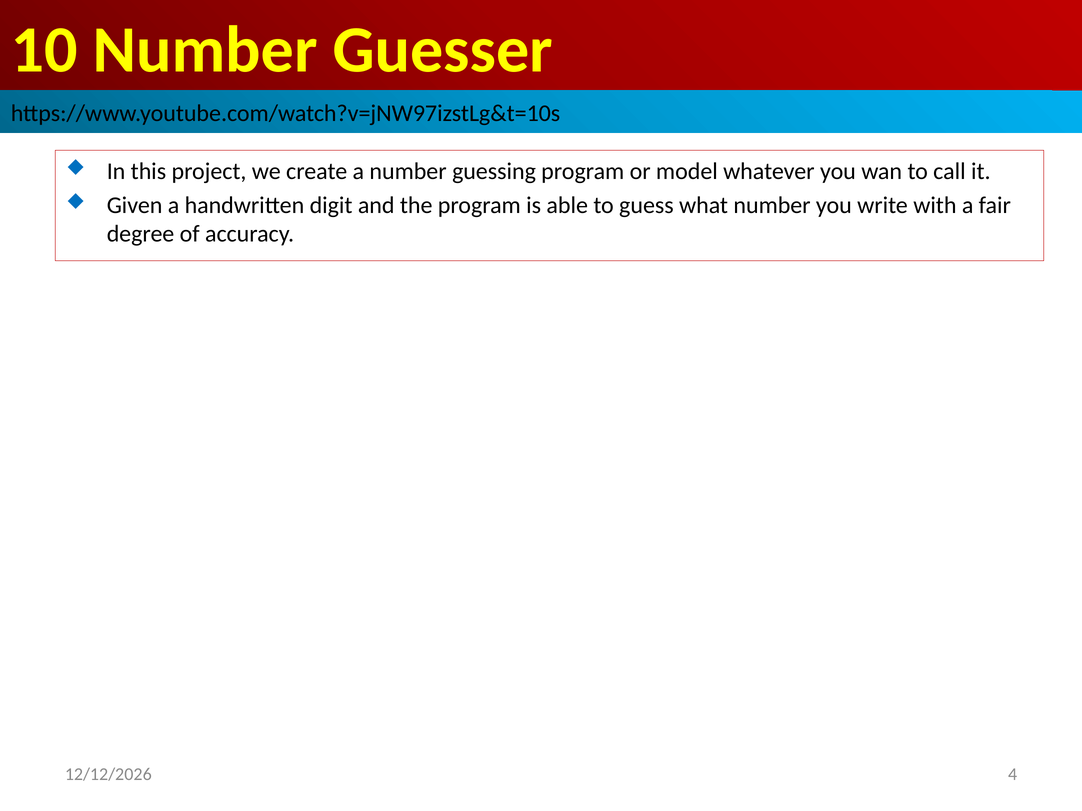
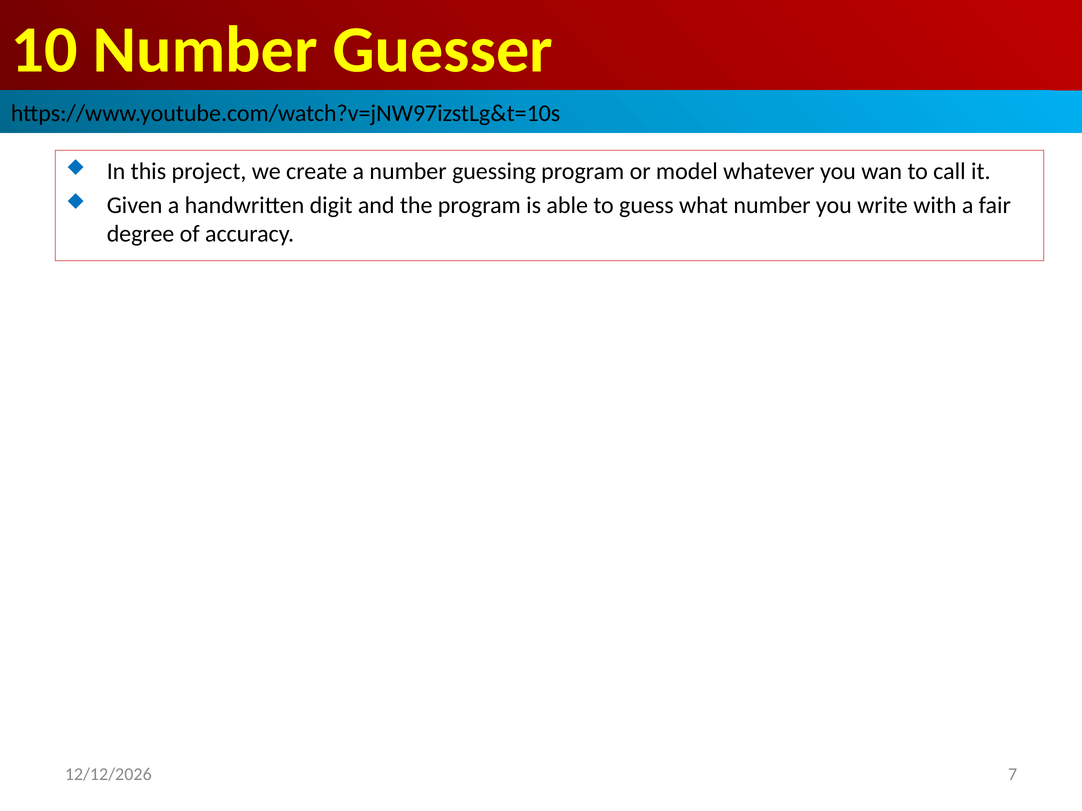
4: 4 -> 7
